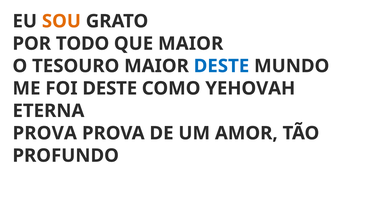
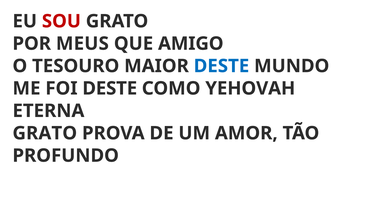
SOU colour: orange -> red
TODO: TODO -> MEUS
QUE MAIOR: MAIOR -> AMIGO
PROVA at (45, 133): PROVA -> GRATO
